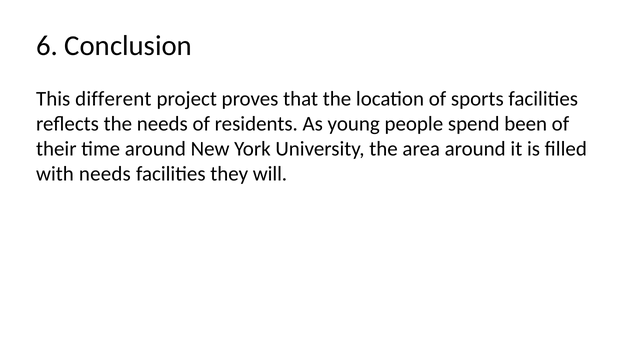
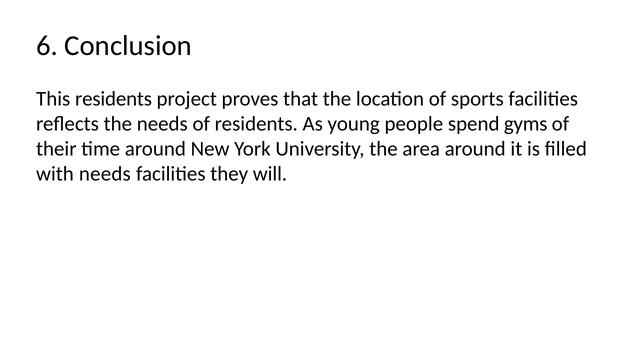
This different: different -> residents
been: been -> gyms
